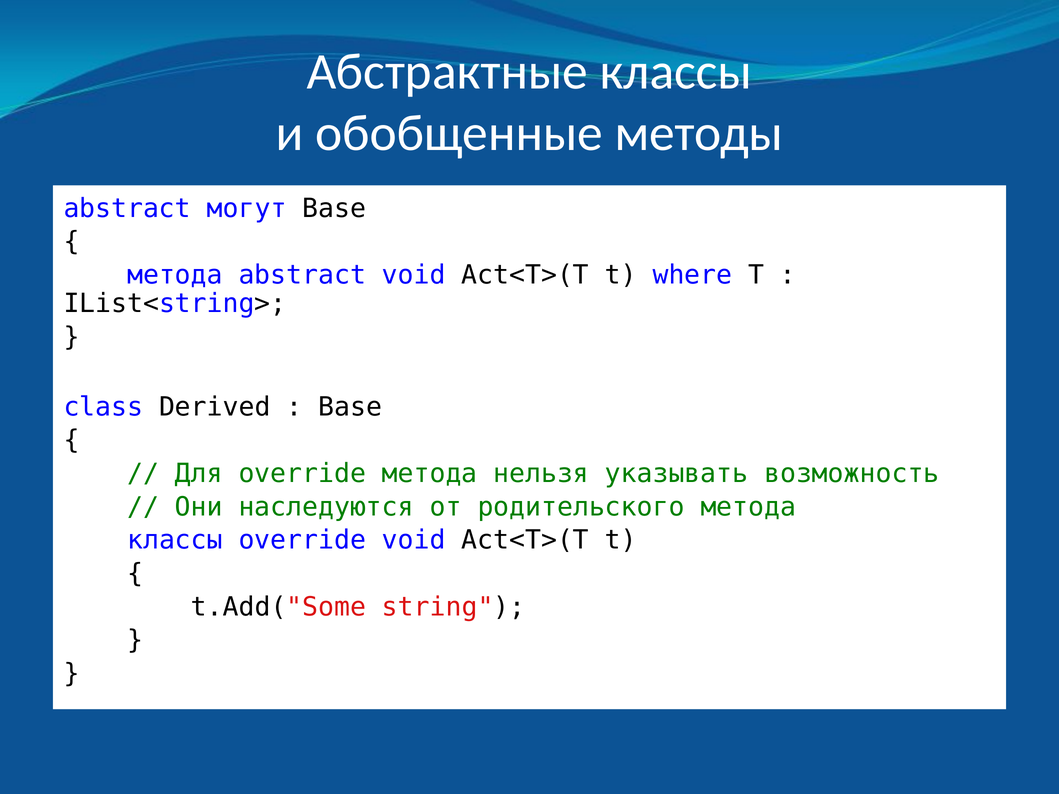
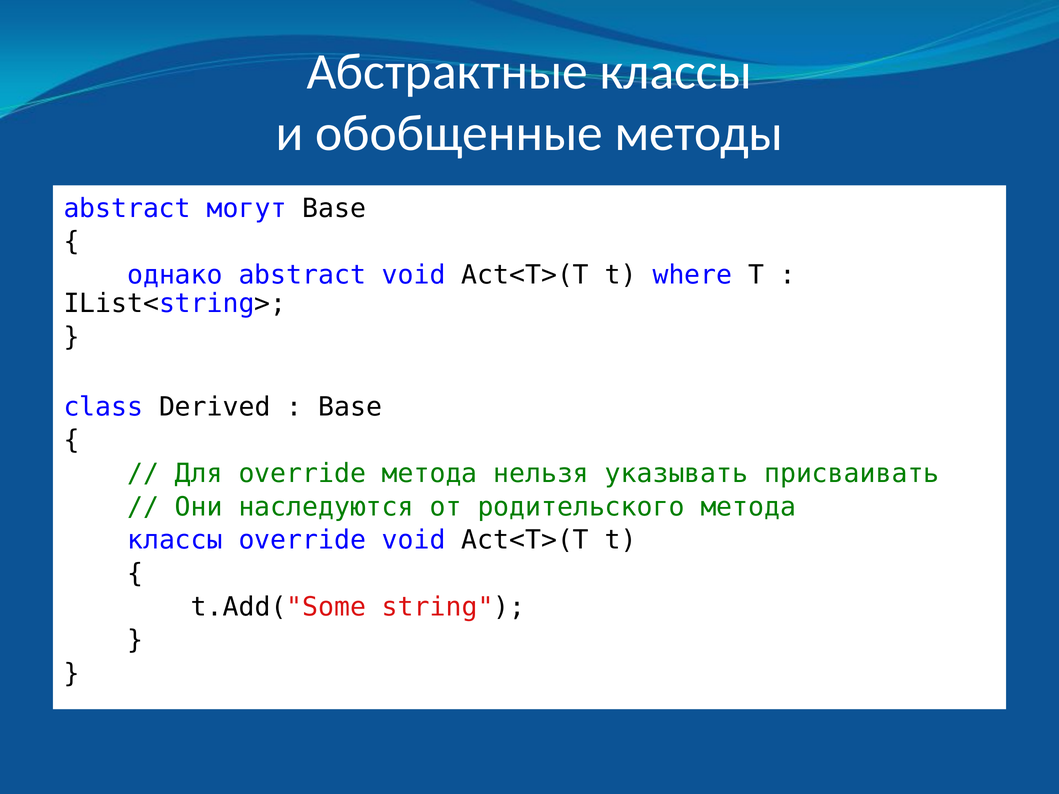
метода at (175, 275): метода -> однако
возможность: возможность -> присваивать
